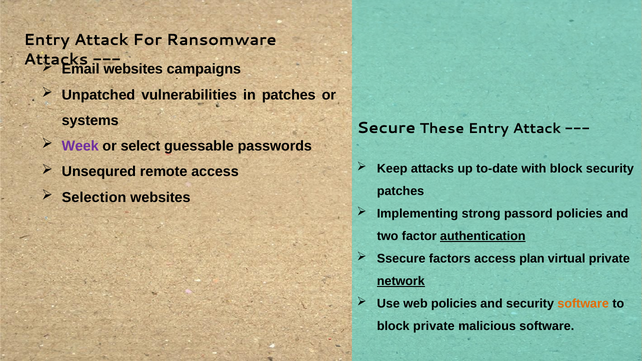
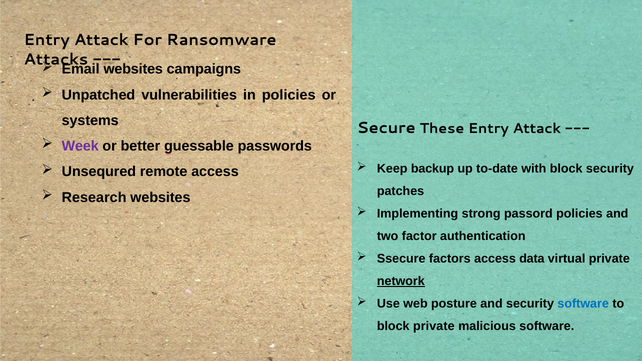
in patches: patches -> policies
select: select -> better
Keep attacks: attacks -> backup
Selection: Selection -> Research
authentication underline: present -> none
plan: plan -> data
web policies: policies -> posture
software at (583, 304) colour: orange -> blue
